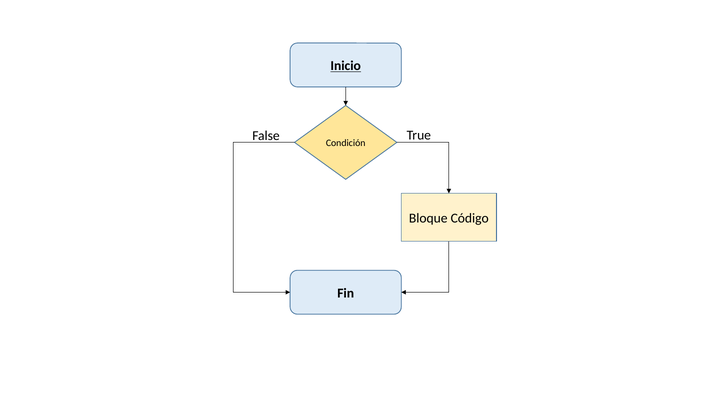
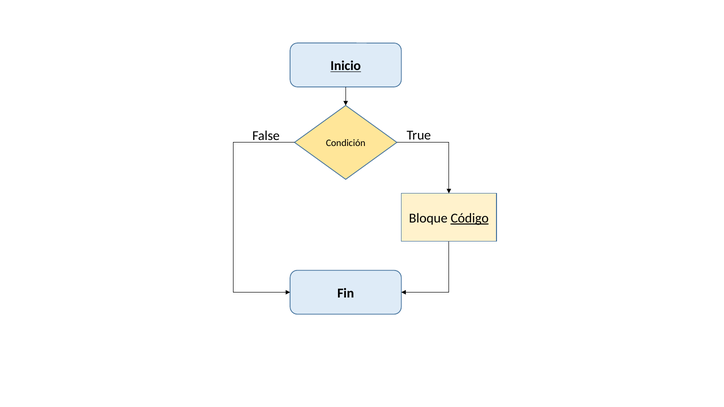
Código underline: none -> present
